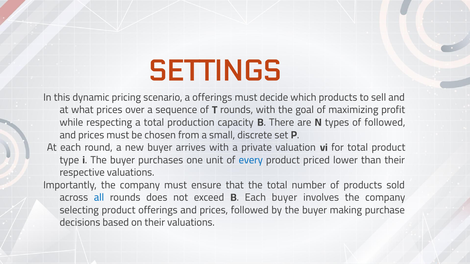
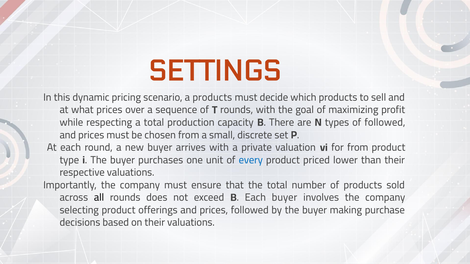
a offerings: offerings -> products
for total: total -> from
all colour: blue -> black
